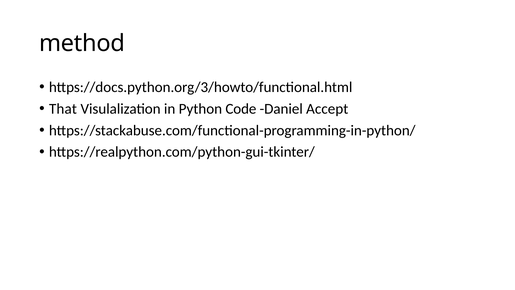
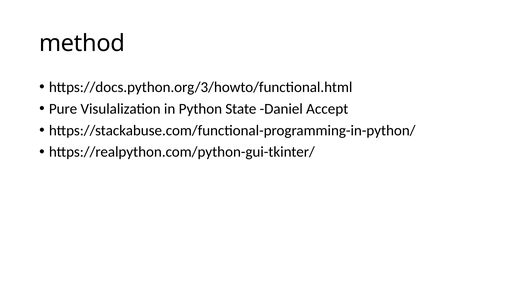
That: That -> Pure
Code: Code -> State
